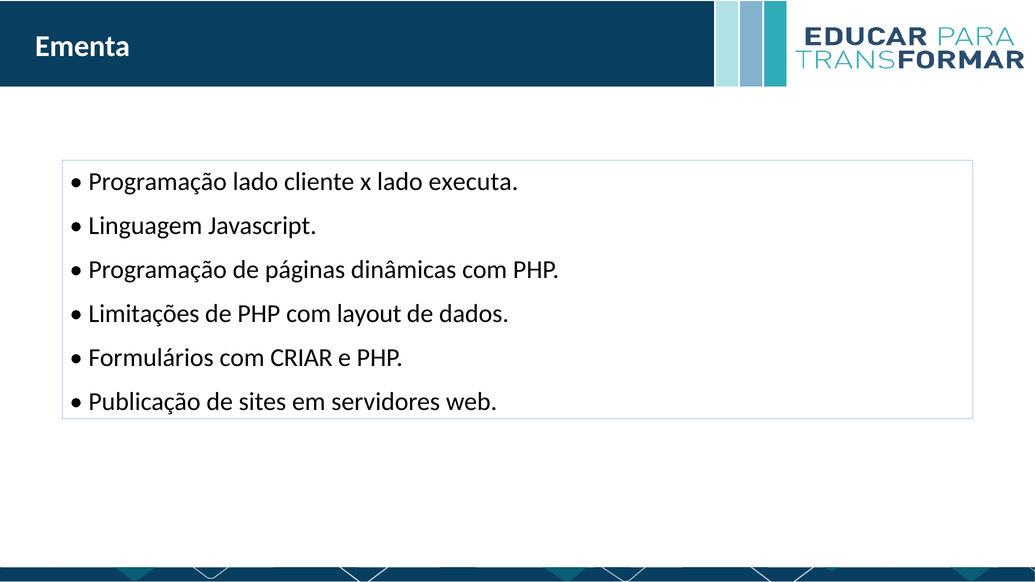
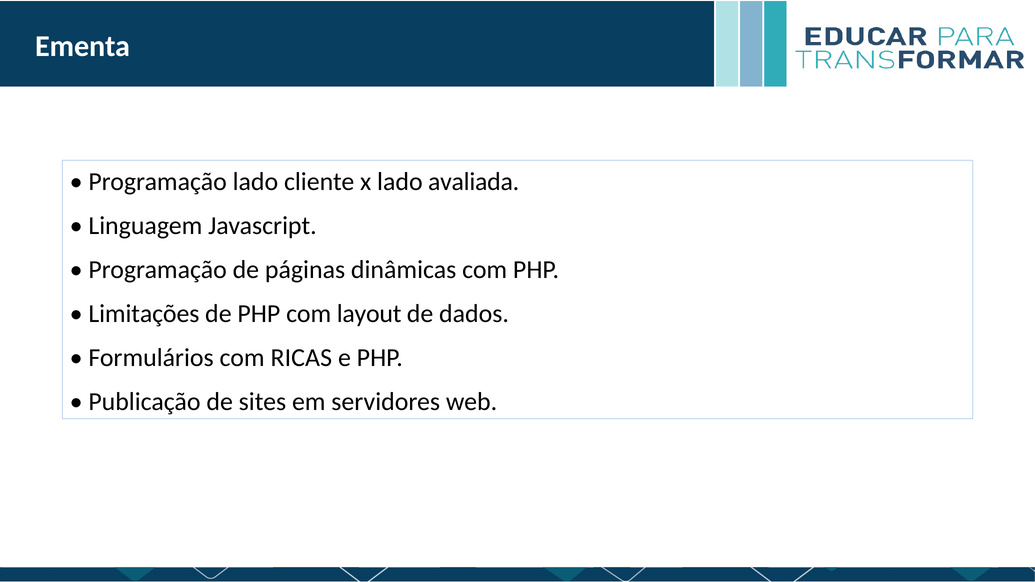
executa: executa -> avaliada
CRIAR: CRIAR -> RICAS
